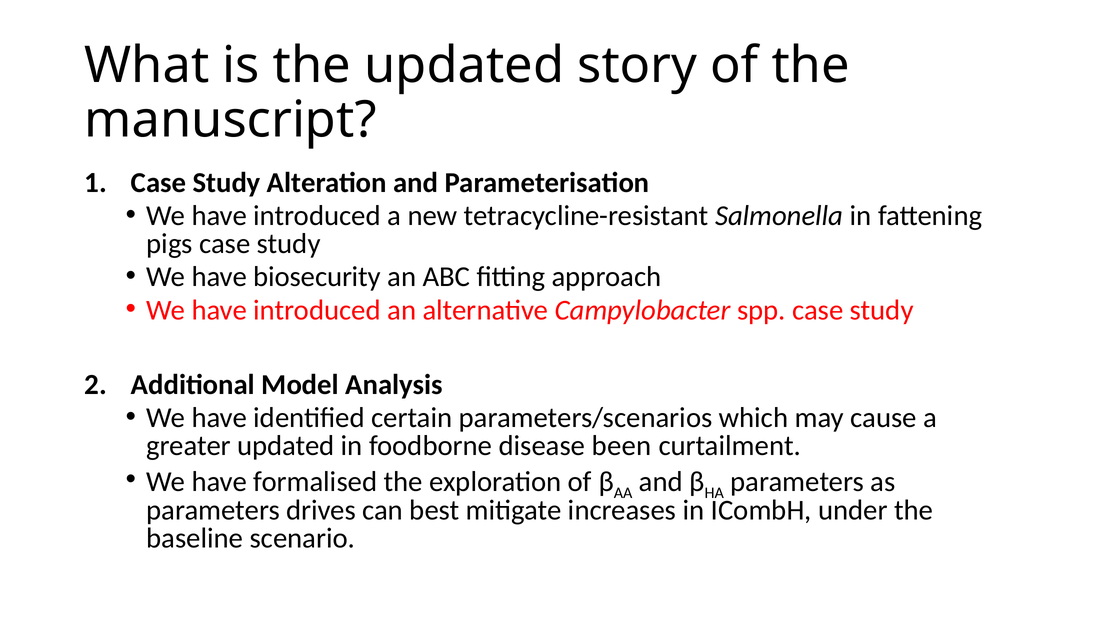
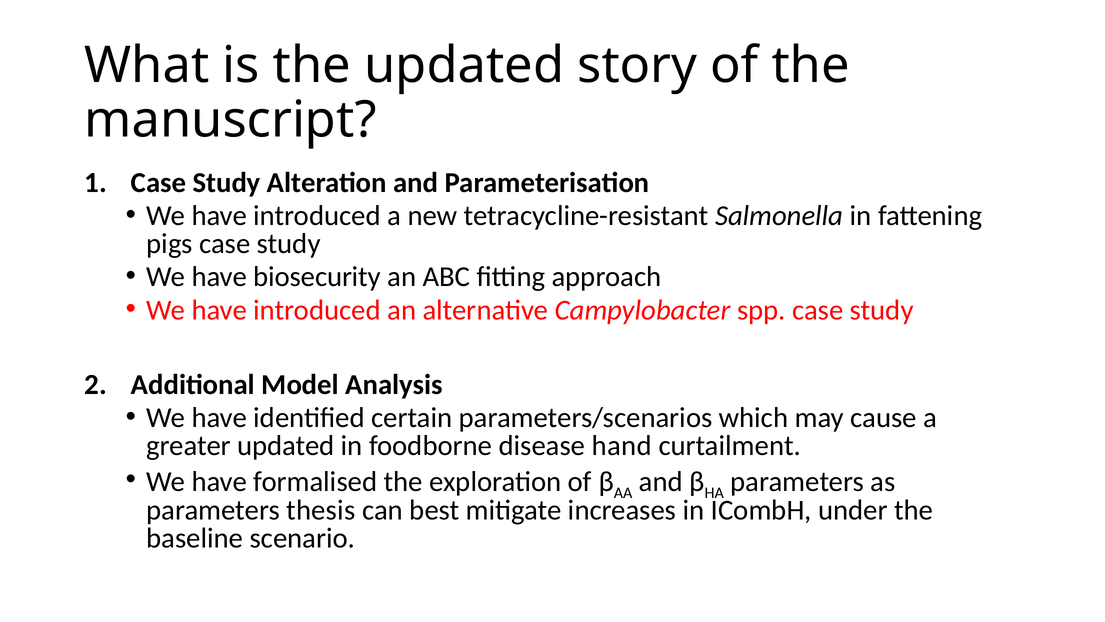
been: been -> hand
drives: drives -> thesis
